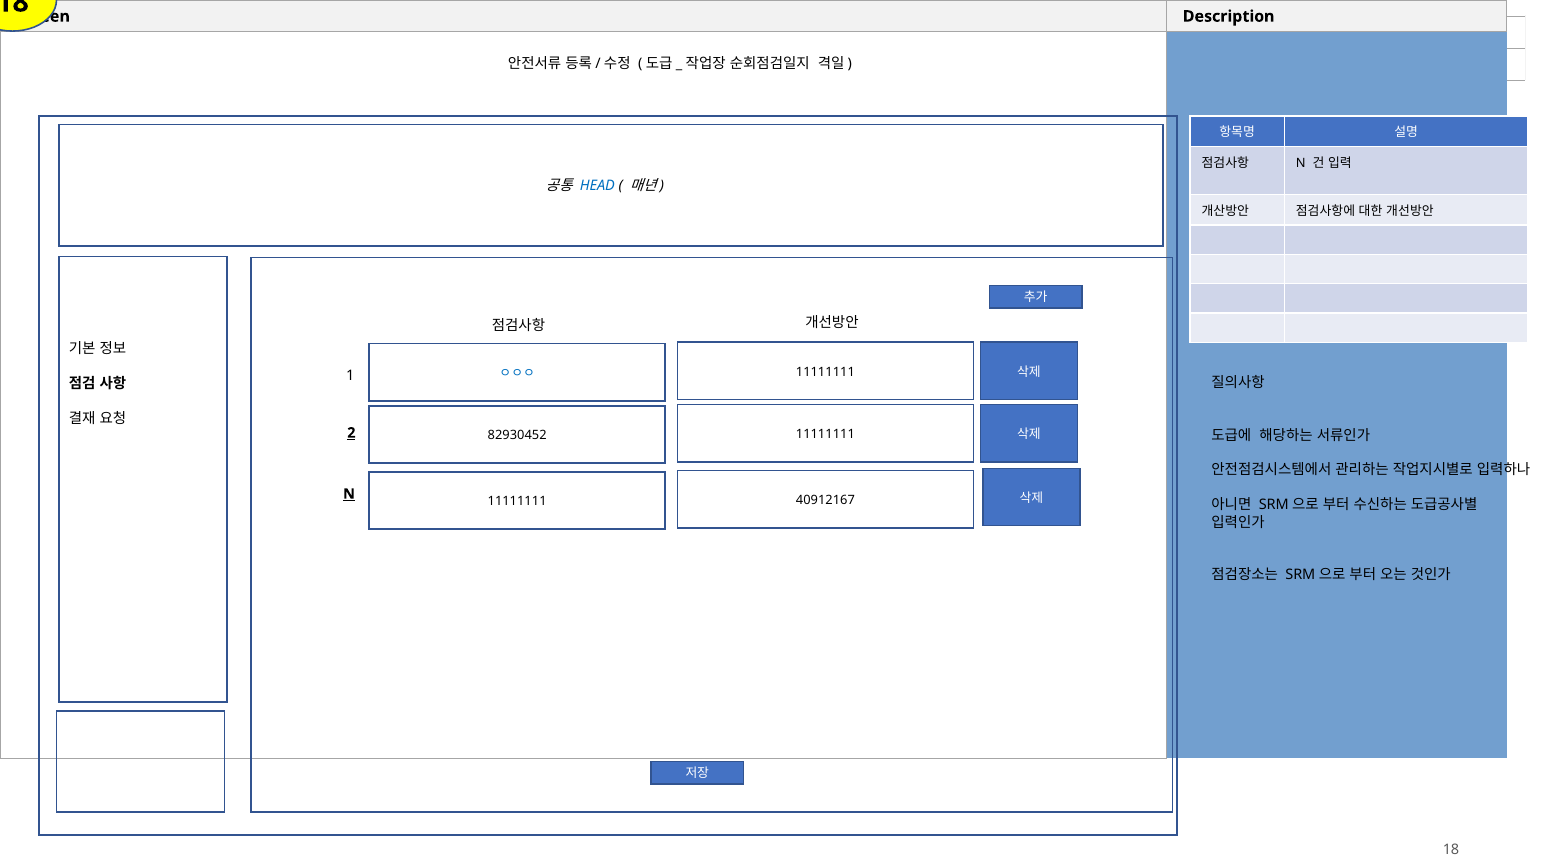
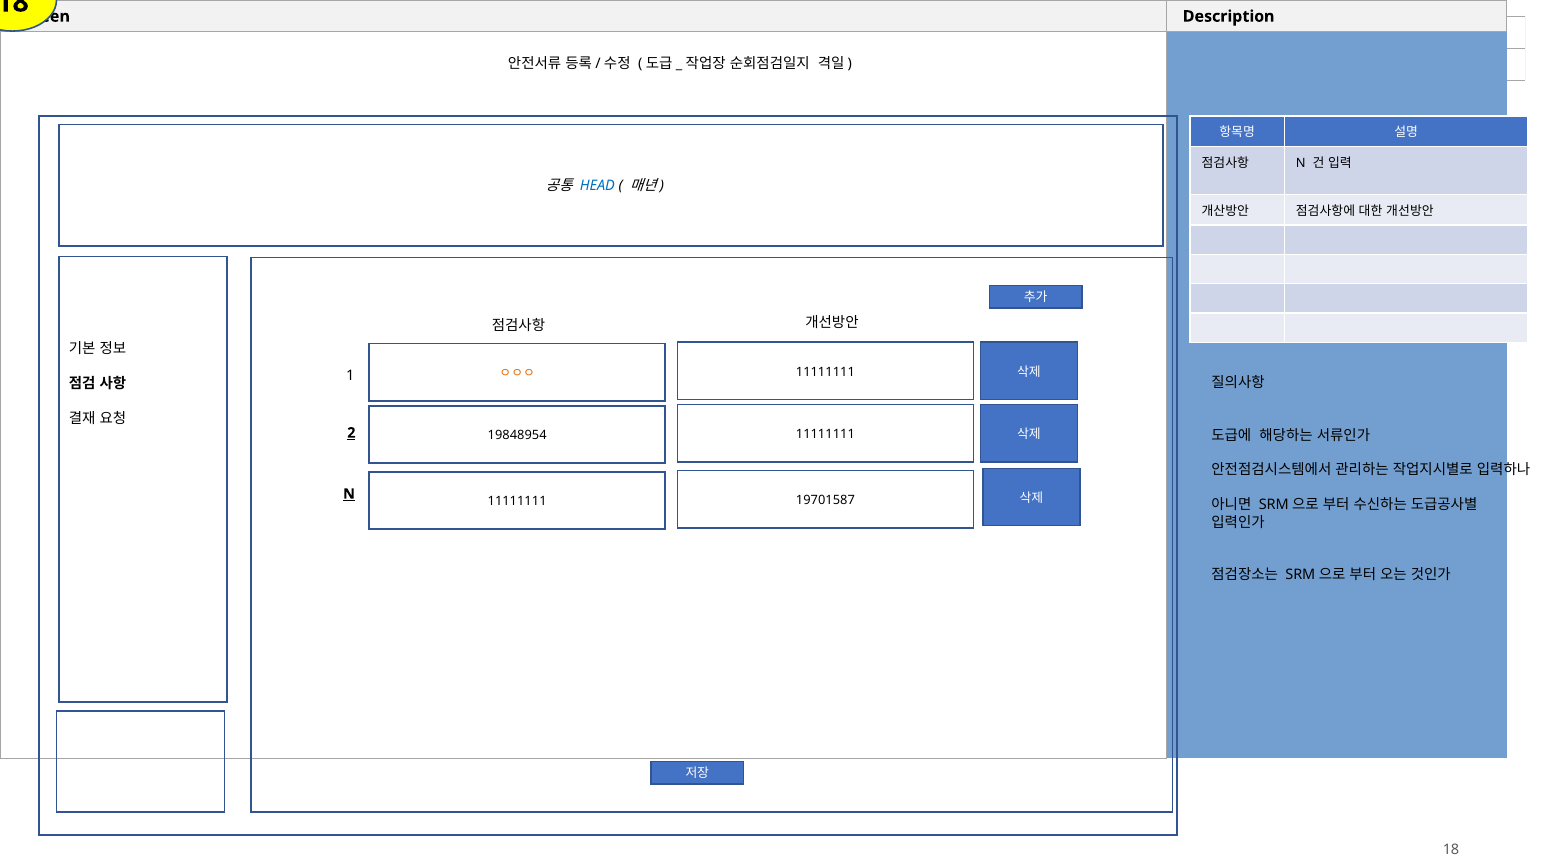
ㅇㅇㅇ colour: blue -> orange
82930452: 82930452 -> 19848954
40912167: 40912167 -> 19701587
